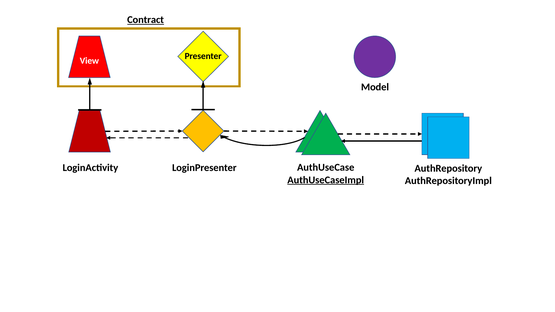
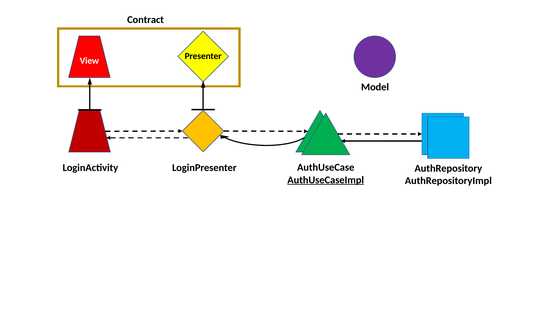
Contract underline: present -> none
